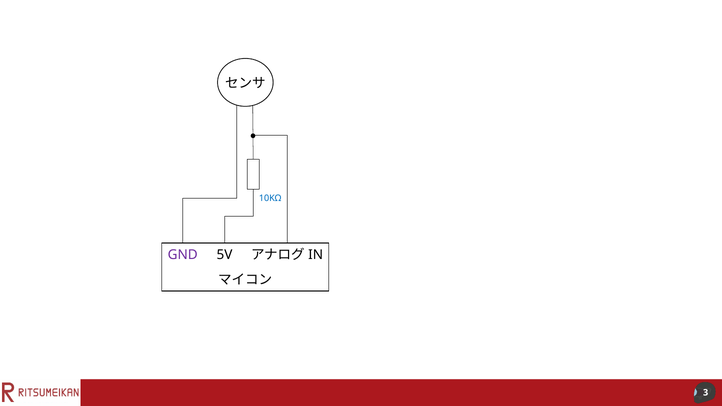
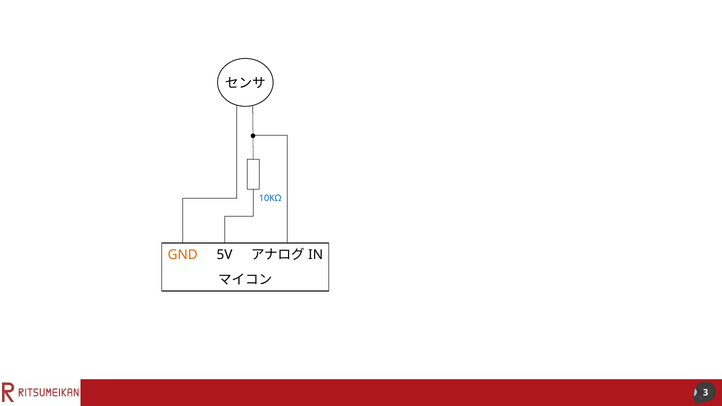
GND colour: purple -> orange
